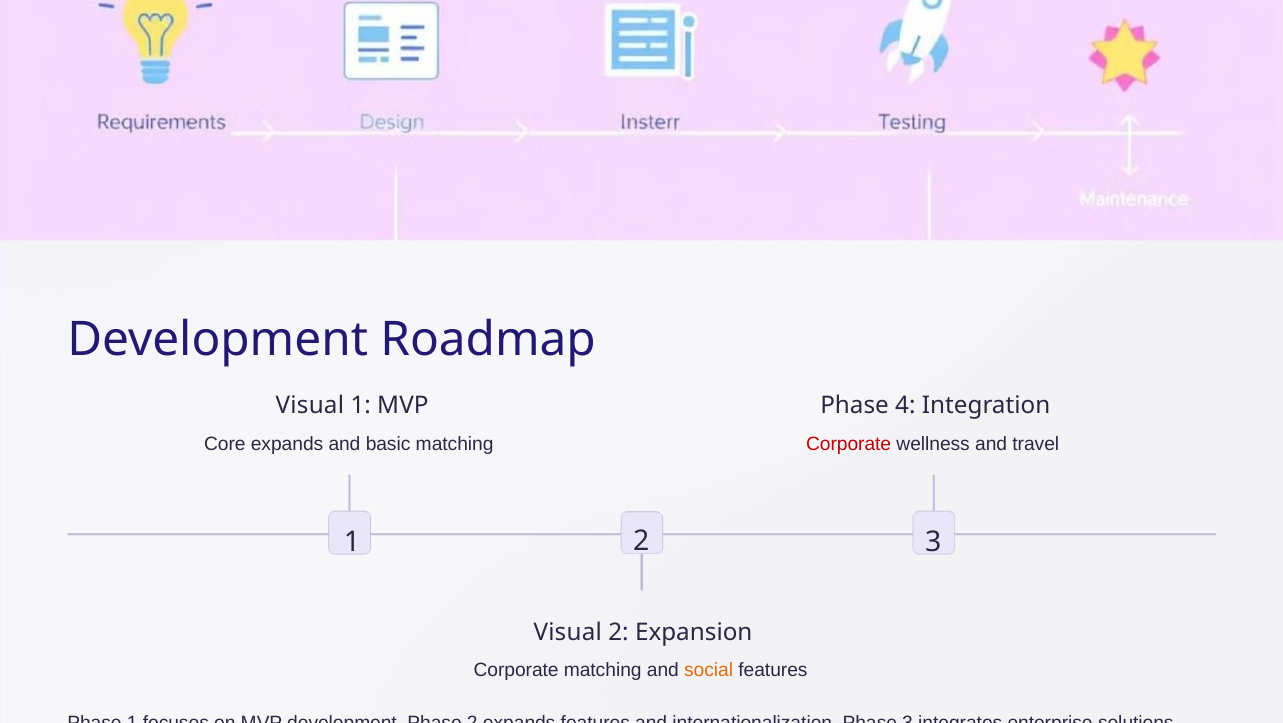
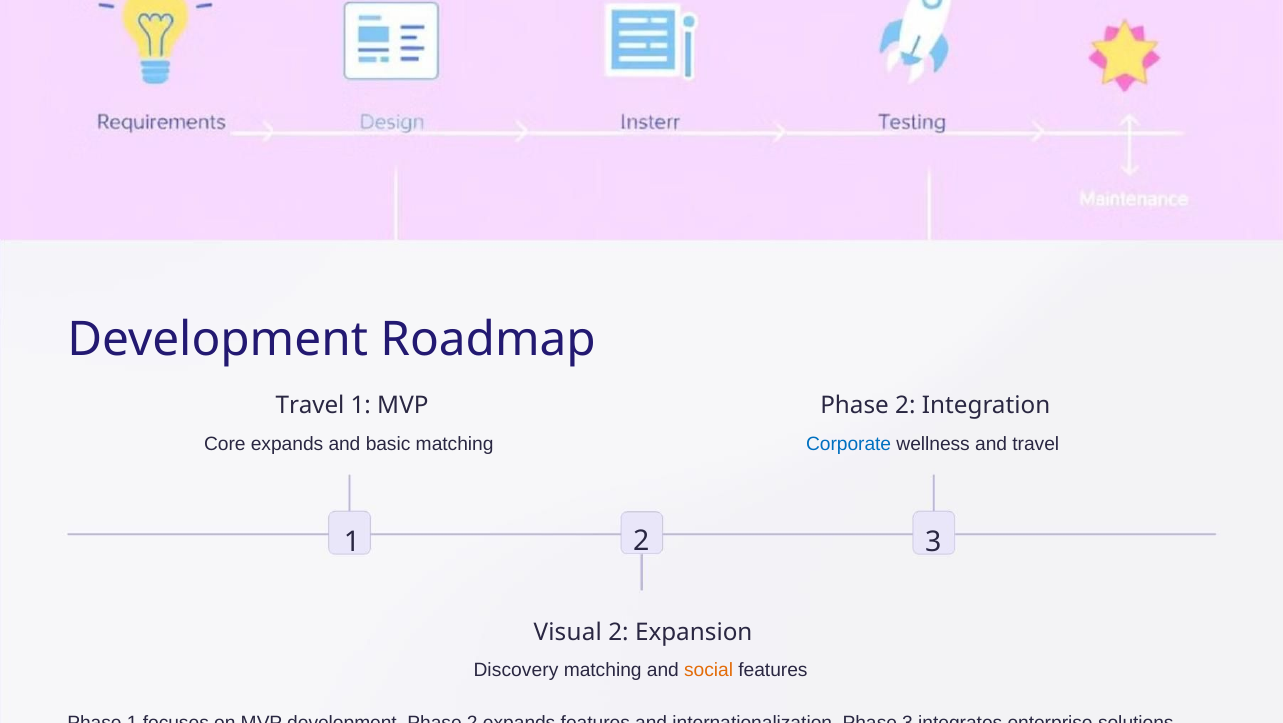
Visual at (310, 406): Visual -> Travel
MVP Phase 4: 4 -> 2
Corporate at (849, 444) colour: red -> blue
Corporate at (516, 670): Corporate -> Discovery
